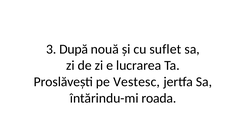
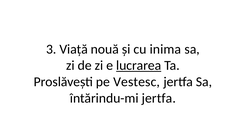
După: După -> Viață
suflet: suflet -> inima
lucrarea underline: none -> present
întărindu-mi roada: roada -> jertfa
